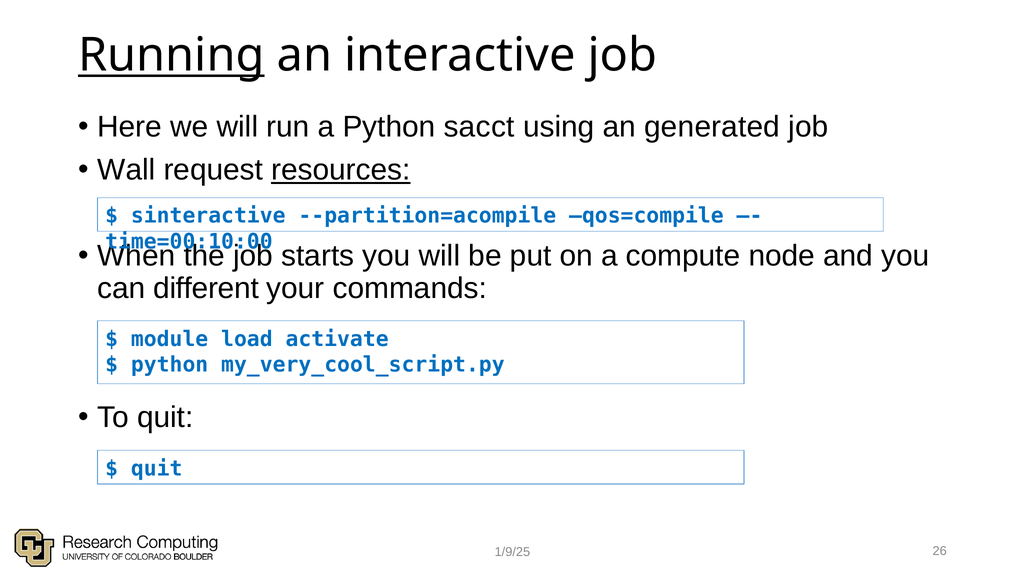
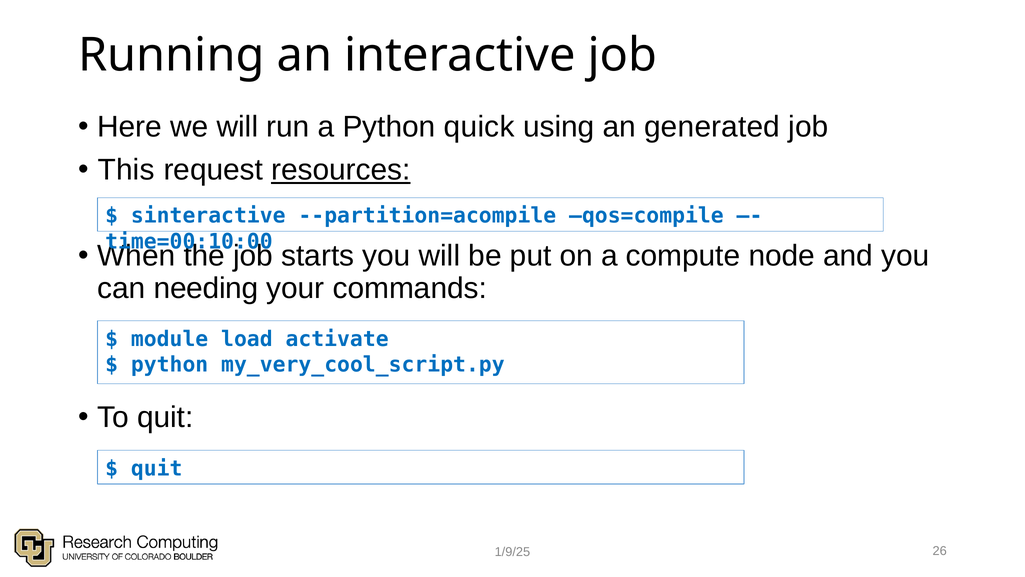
Running underline: present -> none
sacct: sacct -> quick
Wall: Wall -> This
different: different -> needing
